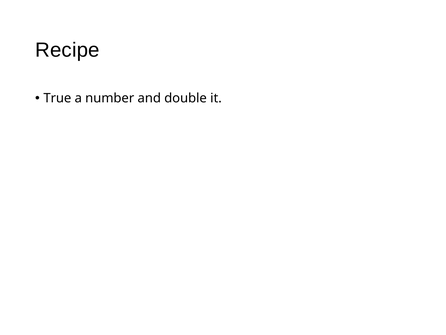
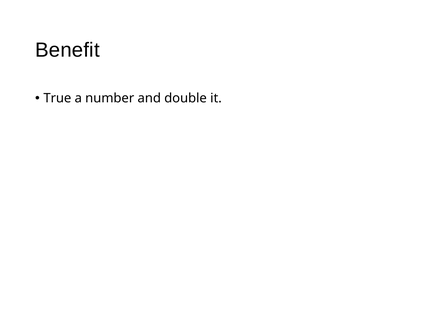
Recipe: Recipe -> Benefit
